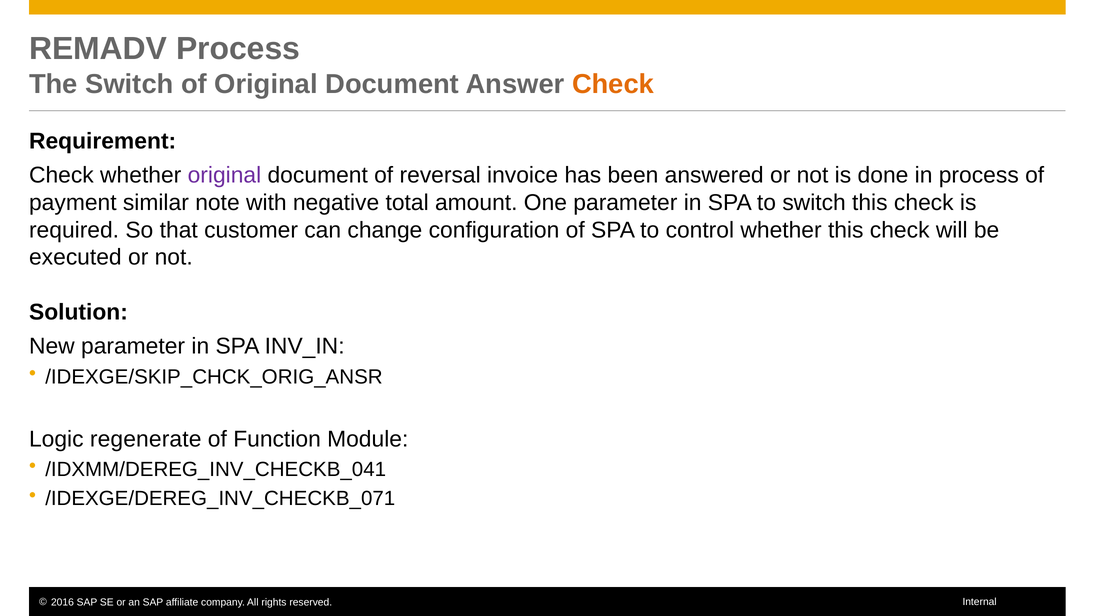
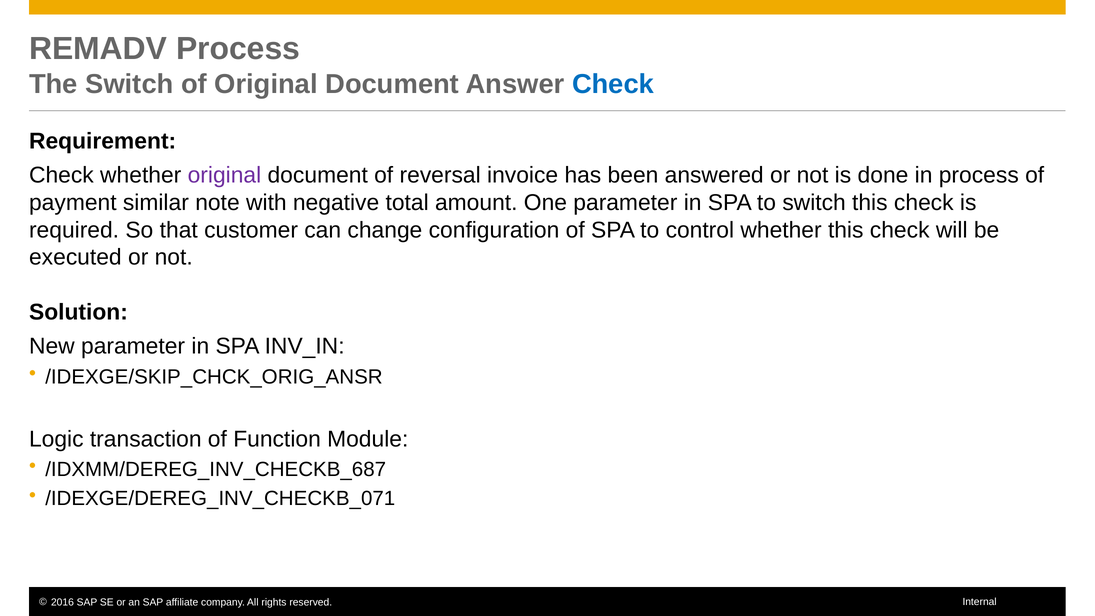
Check at (613, 84) colour: orange -> blue
regenerate: regenerate -> transaction
/IDXMM/DEREG_INV_CHECKB_041: /IDXMM/DEREG_INV_CHECKB_041 -> /IDXMM/DEREG_INV_CHECKB_687
